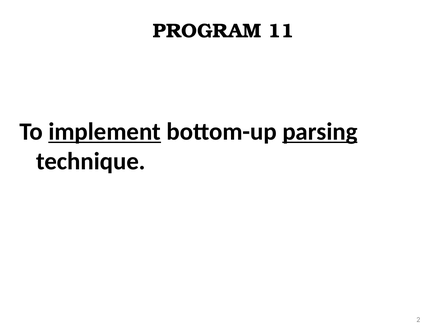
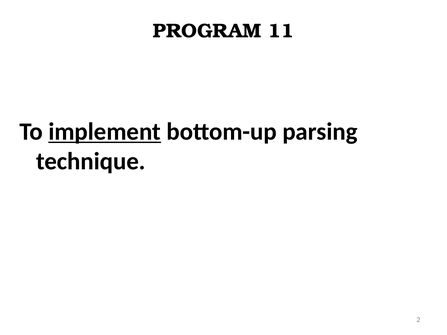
parsing underline: present -> none
